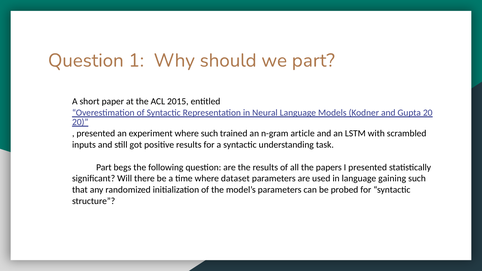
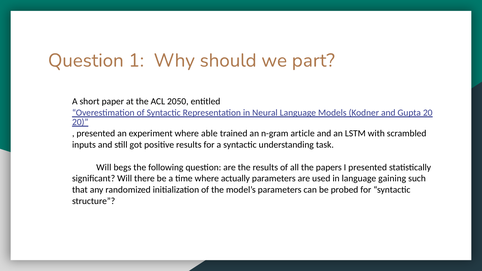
2015: 2015 -> 2050
where such: such -> able
Part at (104, 167): Part -> Will
dataset: dataset -> actually
